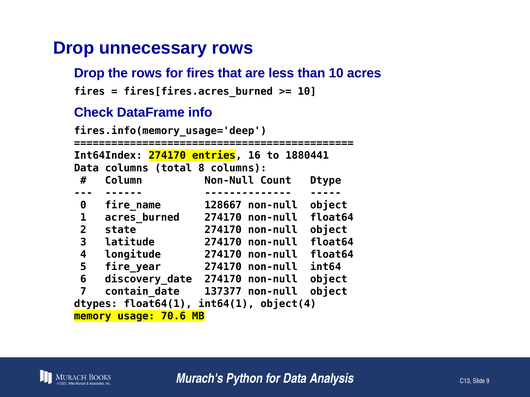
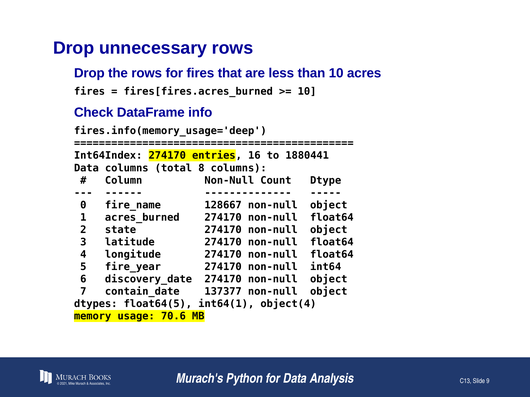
float64(1: float64(1 -> float64(5
